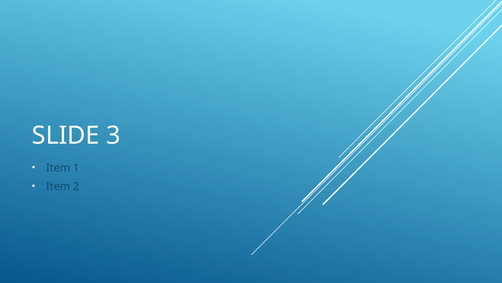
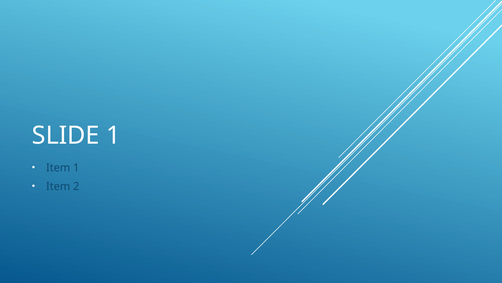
SLIDE 3: 3 -> 1
